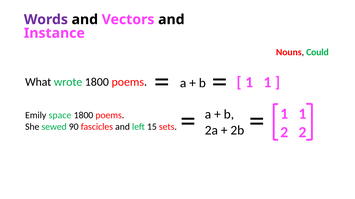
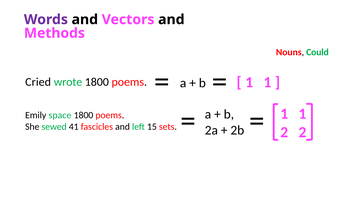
Instance: Instance -> Methods
What: What -> Cried
90: 90 -> 41
